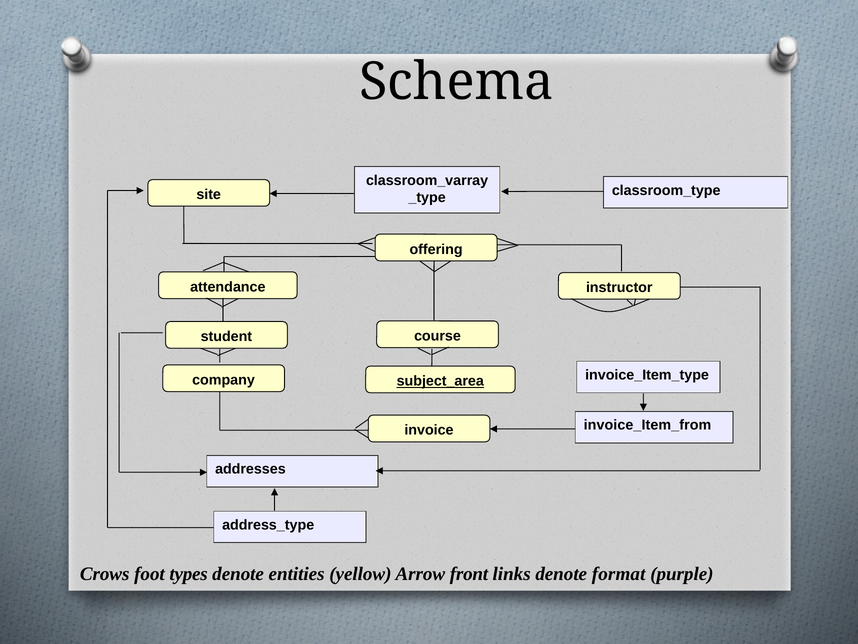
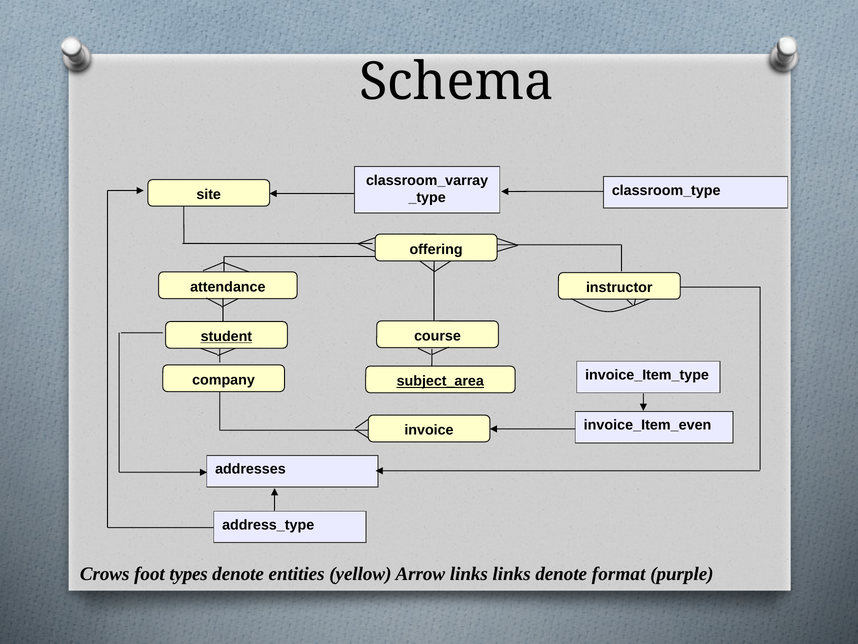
student underline: none -> present
invoice_Item_from: invoice_Item_from -> invoice_Item_even
Arrow front: front -> links
